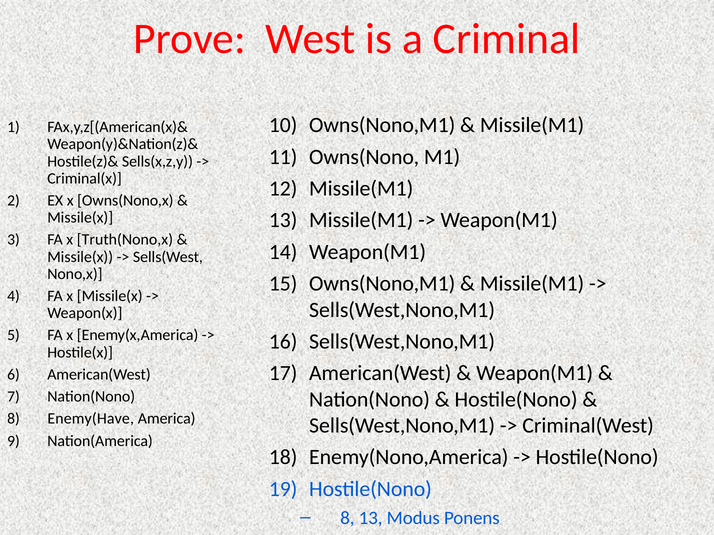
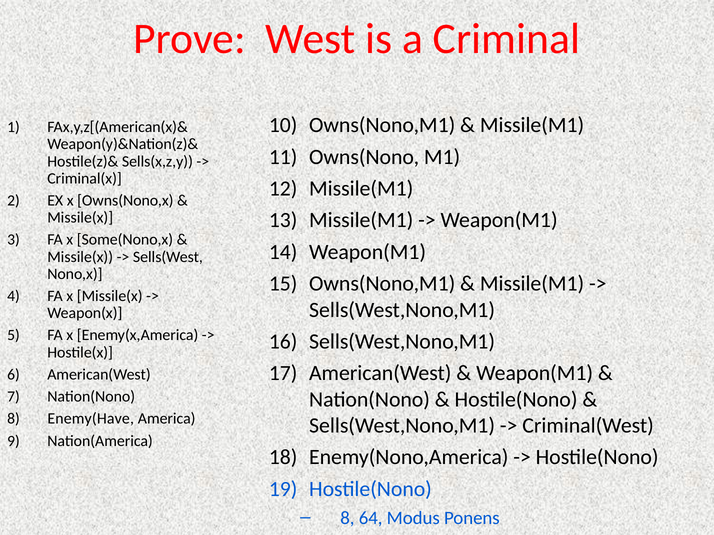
Truth(Nono,x: Truth(Nono,x -> Some(Nono,x
8 13: 13 -> 64
